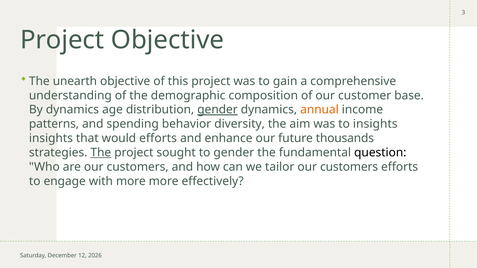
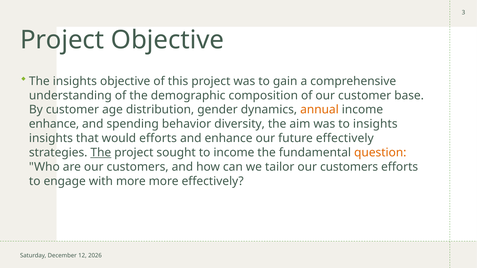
The unearth: unearth -> insights
By dynamics: dynamics -> customer
gender at (217, 110) underline: present -> none
patterns at (54, 124): patterns -> enhance
future thousands: thousands -> effectively
to gender: gender -> income
question colour: black -> orange
